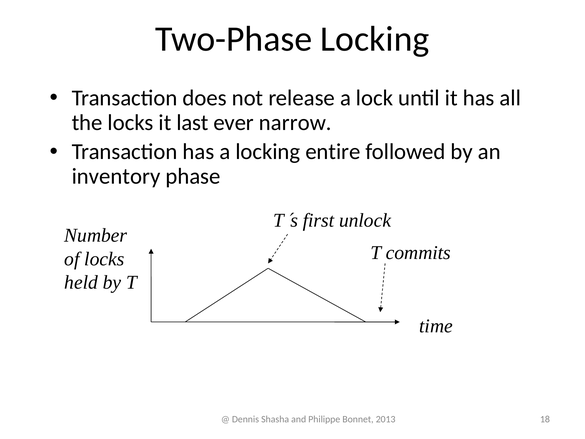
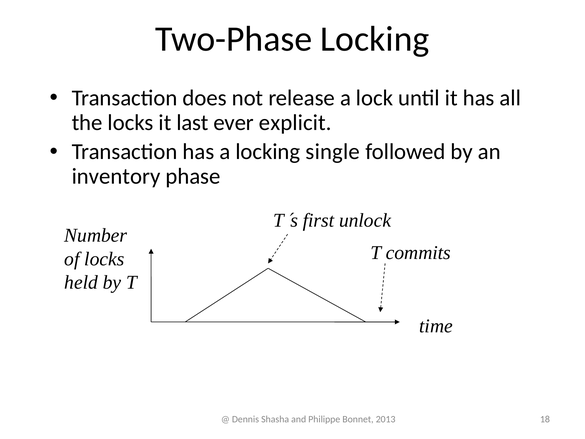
narrow: narrow -> explicit
entire: entire -> single
